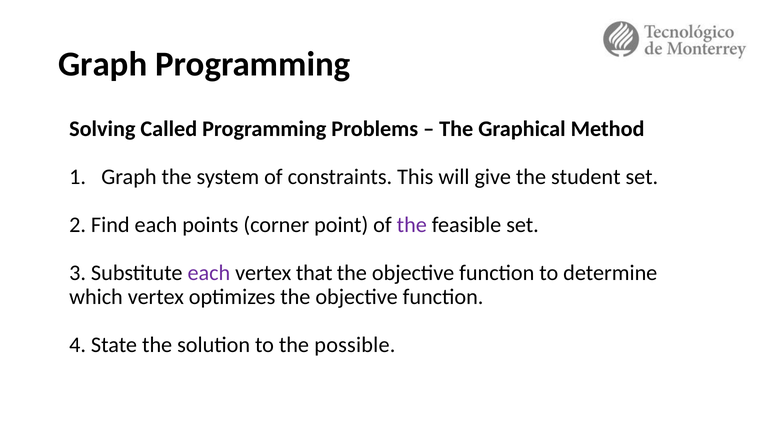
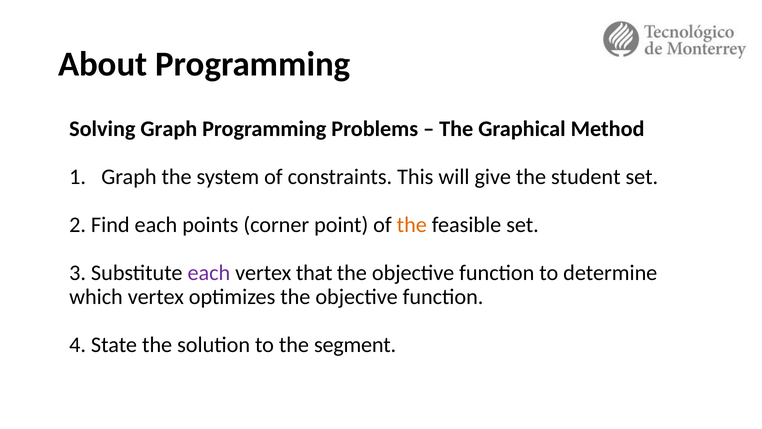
Graph at (103, 64): Graph -> About
Solving Called: Called -> Graph
the at (412, 225) colour: purple -> orange
possible: possible -> segment
